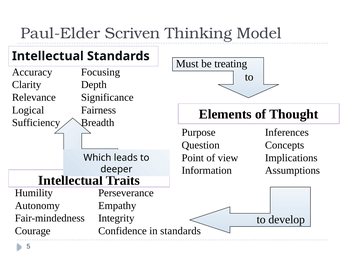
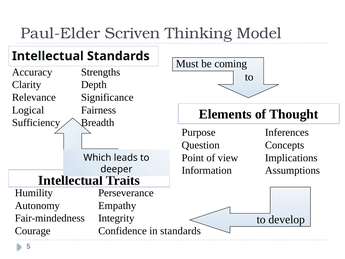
treating: treating -> coming
Focusing: Focusing -> Strengths
